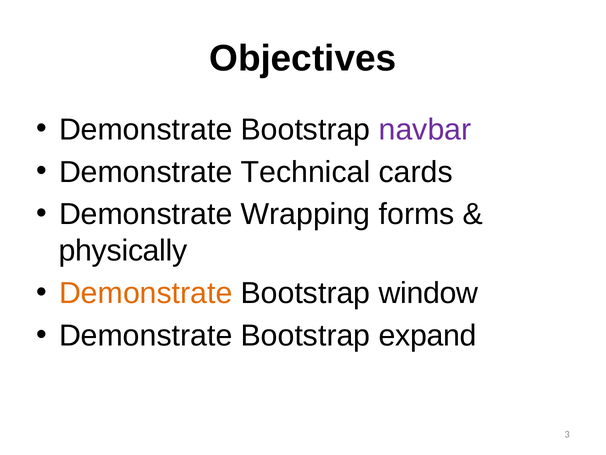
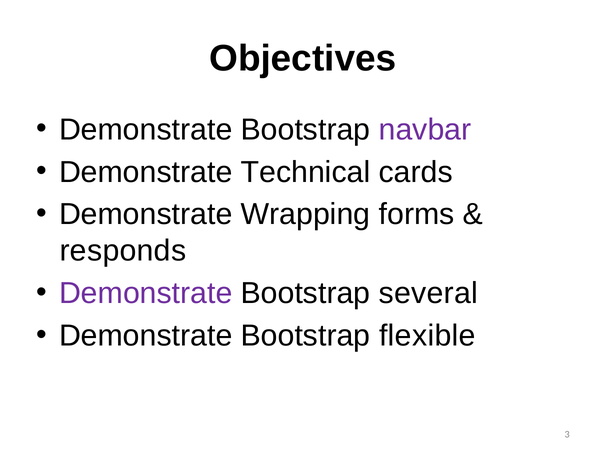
physically: physically -> responds
Demonstrate at (146, 293) colour: orange -> purple
window: window -> several
expand: expand -> flexible
